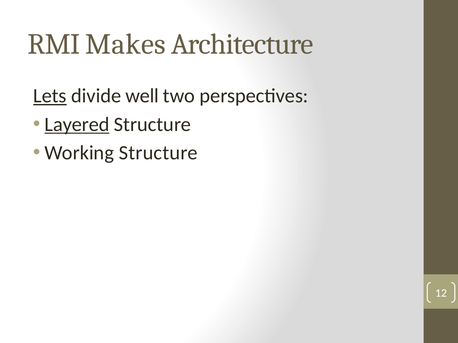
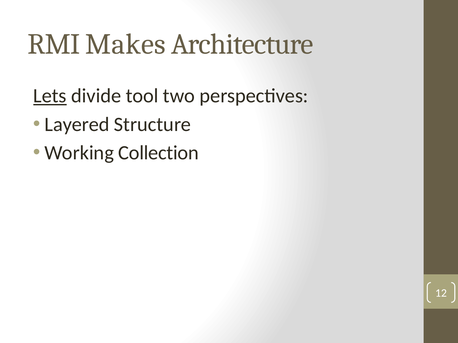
well: well -> tool
Layered underline: present -> none
Working Structure: Structure -> Collection
